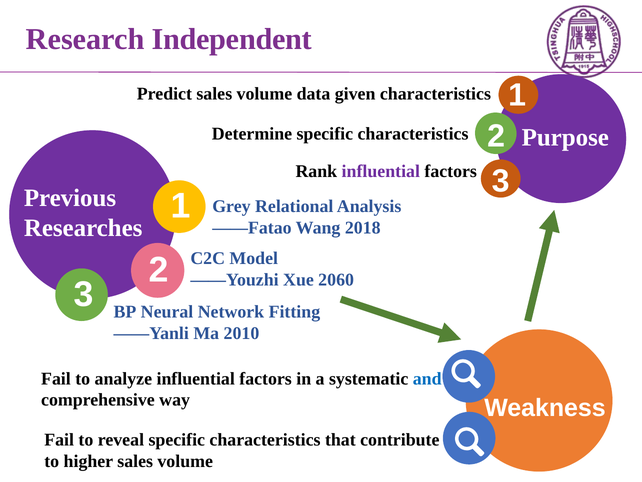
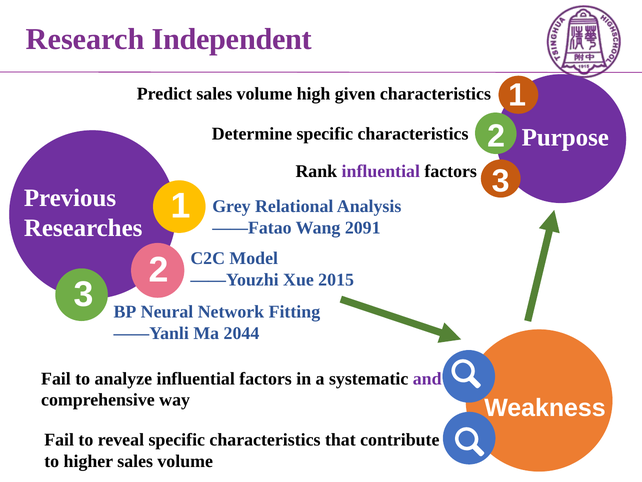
data: data -> high
2018: 2018 -> 2091
2060: 2060 -> 2015
2010: 2010 -> 2044
and colour: blue -> purple
